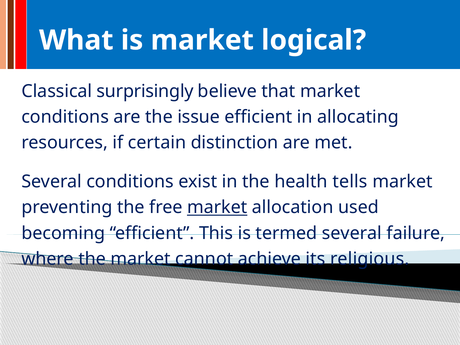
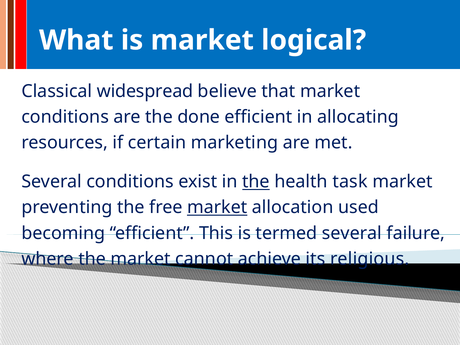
surprisingly: surprisingly -> widespread
issue: issue -> done
distinction: distinction -> marketing
the at (256, 182) underline: none -> present
tells: tells -> task
